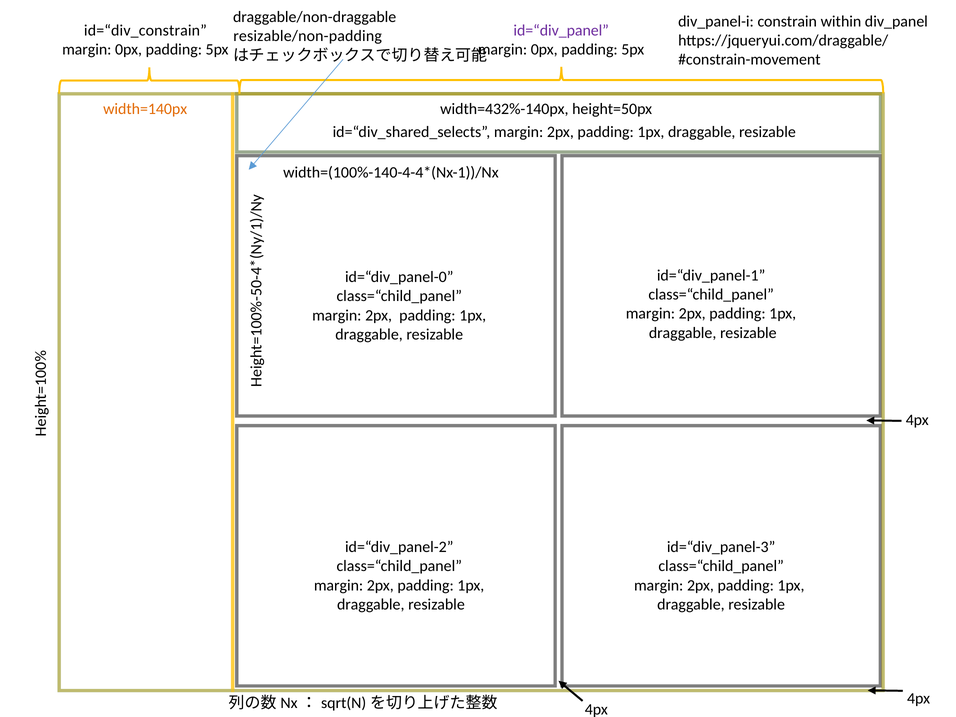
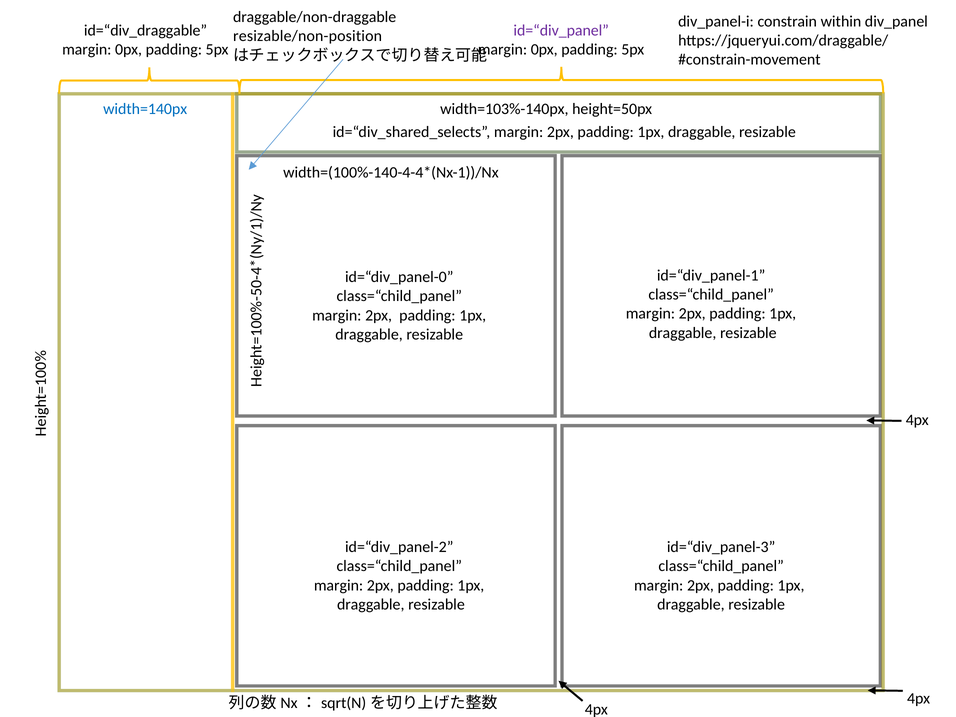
id=“div_constrain: id=“div_constrain -> id=“div_draggable
resizable/non-padding: resizable/non-padding -> resizable/non-position
width=140px colour: orange -> blue
width=432%-140px: width=432%-140px -> width=103%-140px
